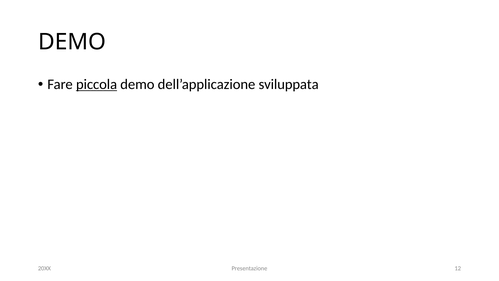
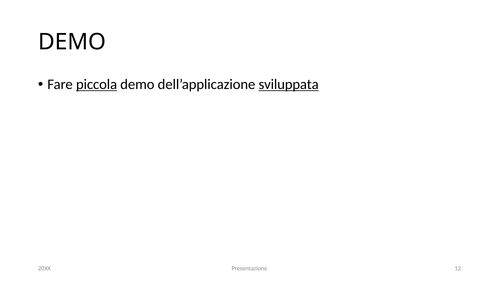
sviluppata underline: none -> present
